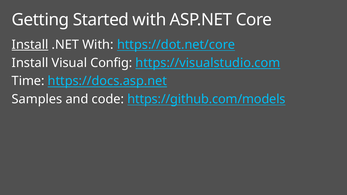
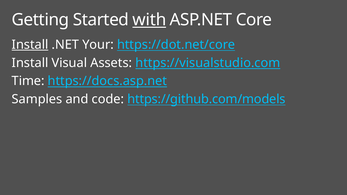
with at (149, 20) underline: none -> present
.NET With: With -> Your
Config: Config -> Assets
